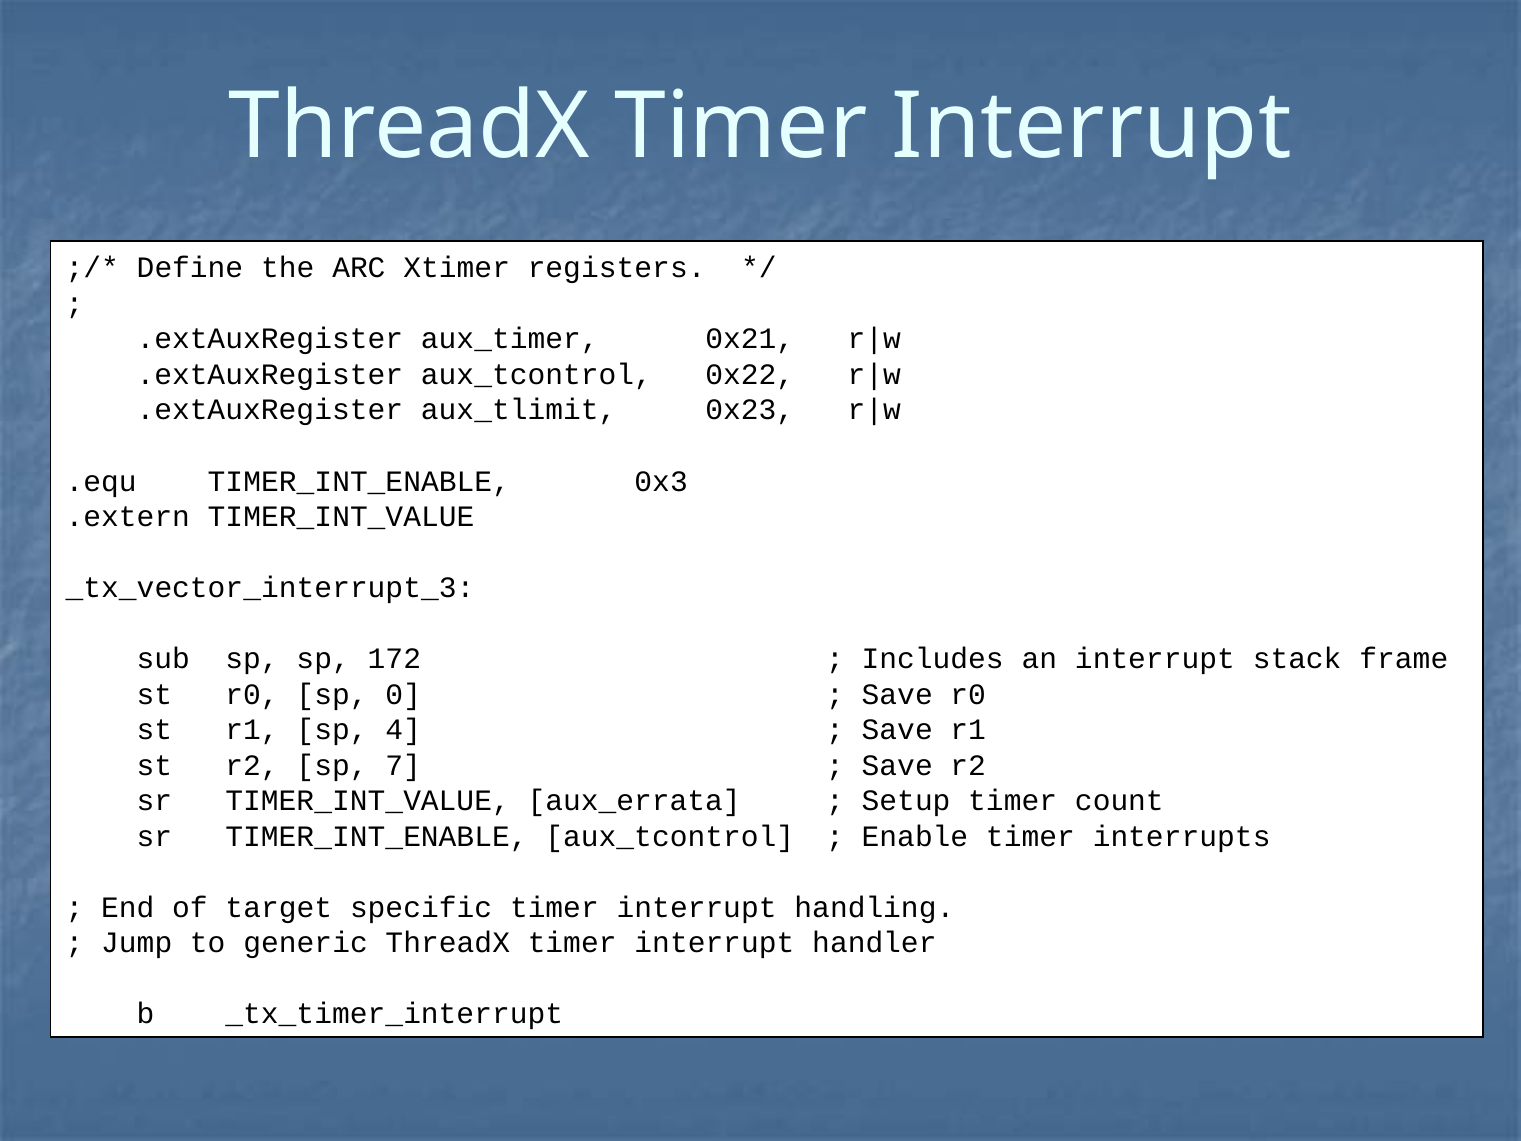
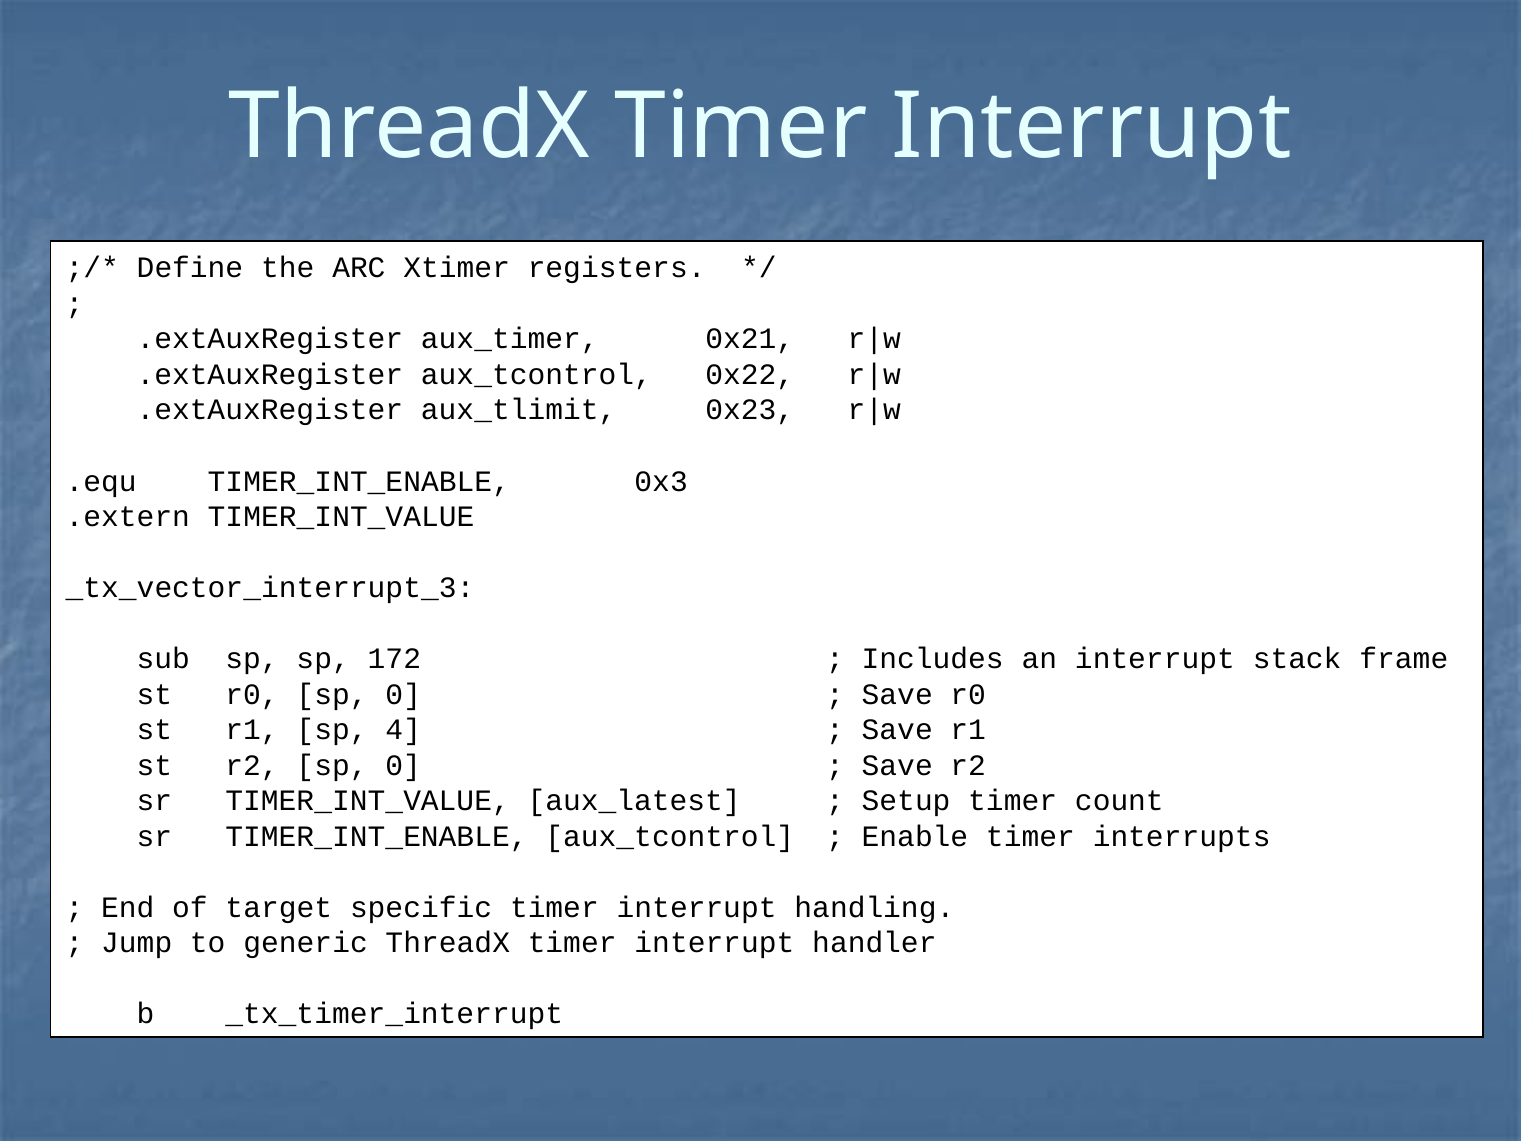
r2 sp 7: 7 -> 0
aux_errata: aux_errata -> aux_latest
